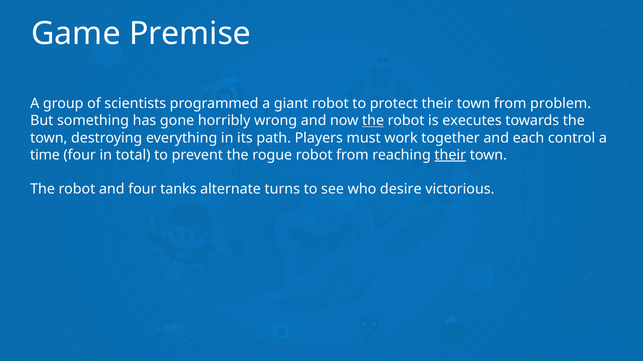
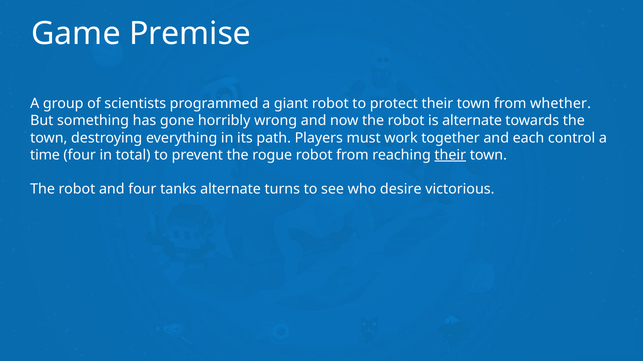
problem: problem -> whether
the at (373, 121) underline: present -> none
is executes: executes -> alternate
